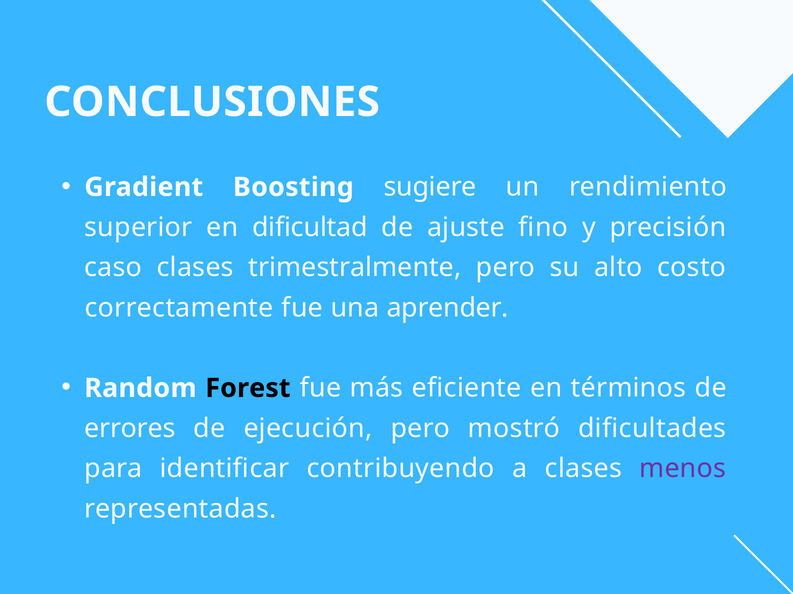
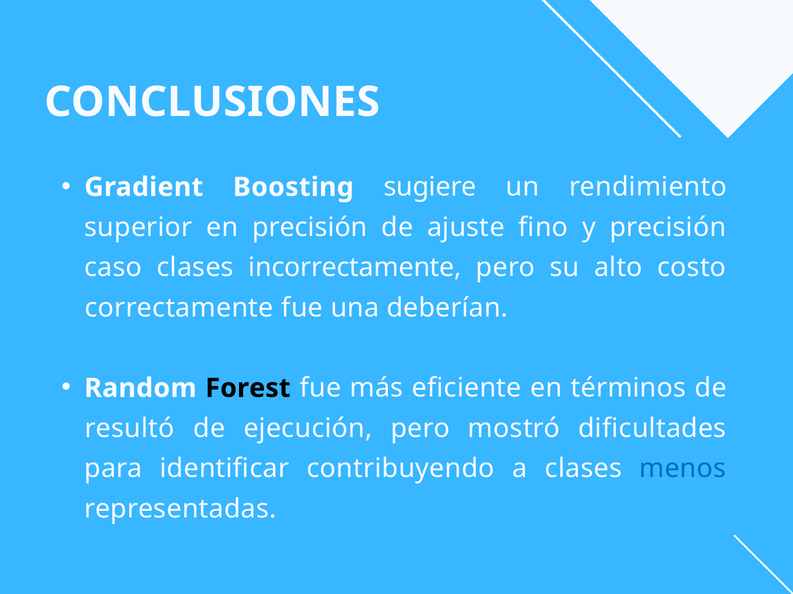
en dificultad: dificultad -> precisión
trimestralmente: trimestralmente -> incorrectamente
aprender: aprender -> deberían
errores: errores -> resultó
menos colour: purple -> blue
